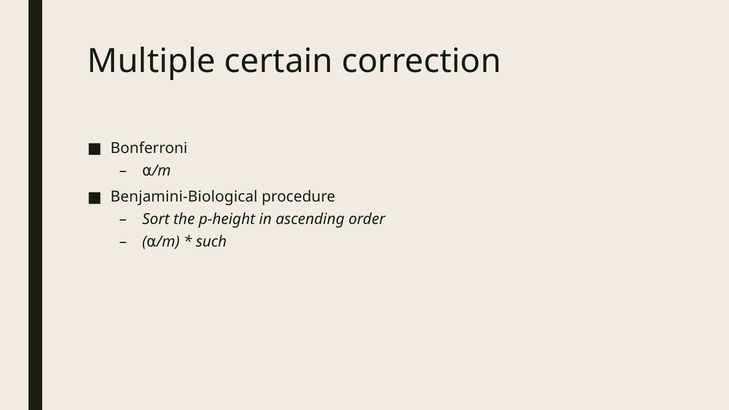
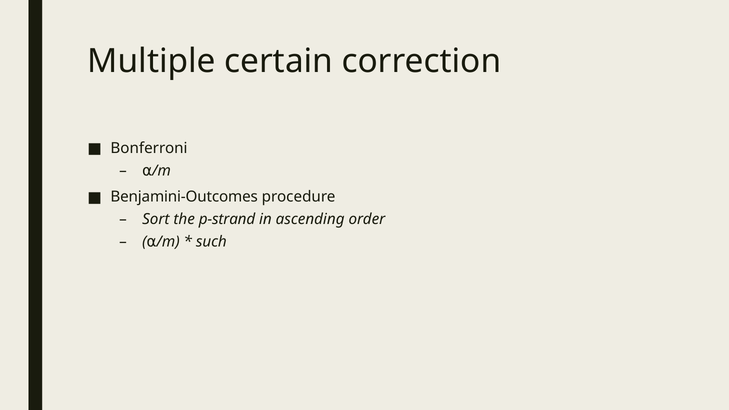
Benjamini-Biological: Benjamini-Biological -> Benjamini-Outcomes
p-height: p-height -> p-strand
